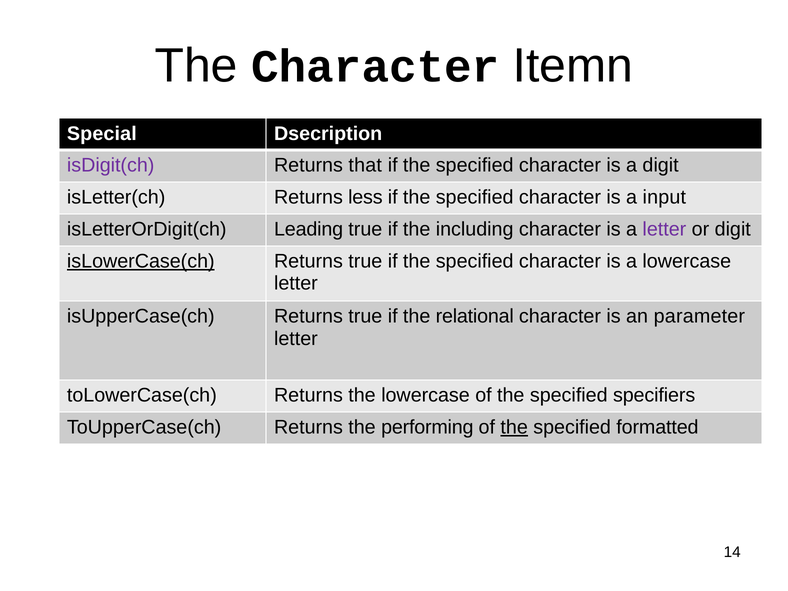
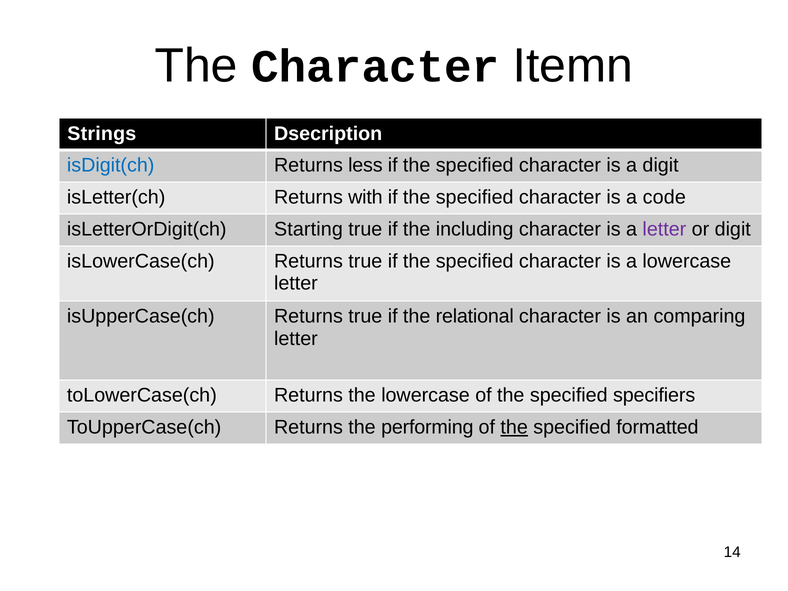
Special: Special -> Strings
isDigit(ch colour: purple -> blue
that: that -> less
less: less -> with
input: input -> code
Leading: Leading -> Starting
isLowerCase(ch underline: present -> none
parameter: parameter -> comparing
